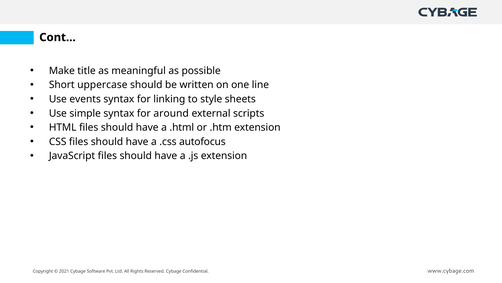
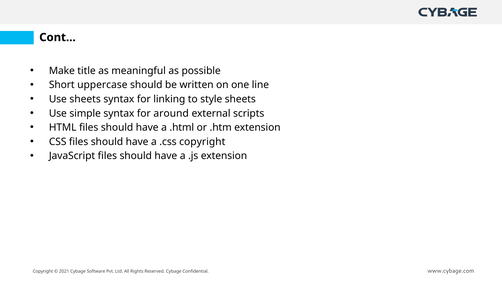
Use events: events -> sheets
.css autofocus: autofocus -> copyright
